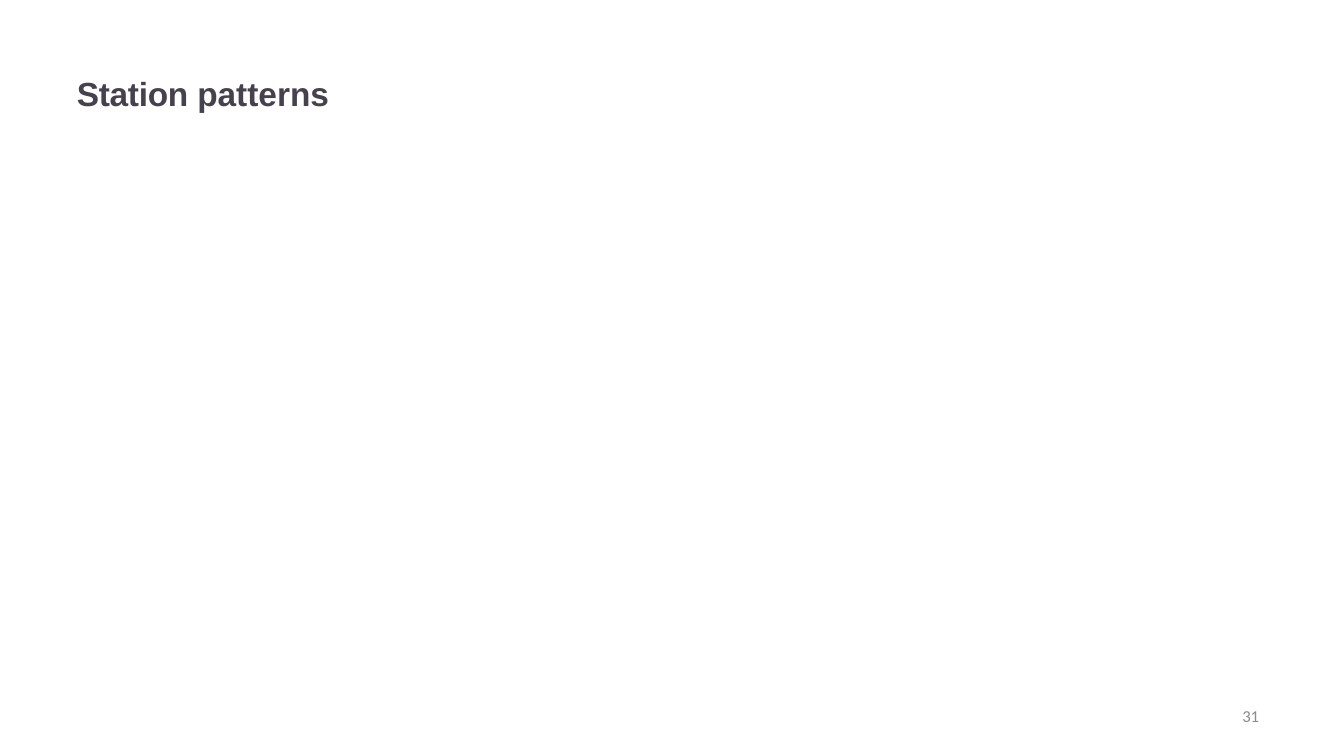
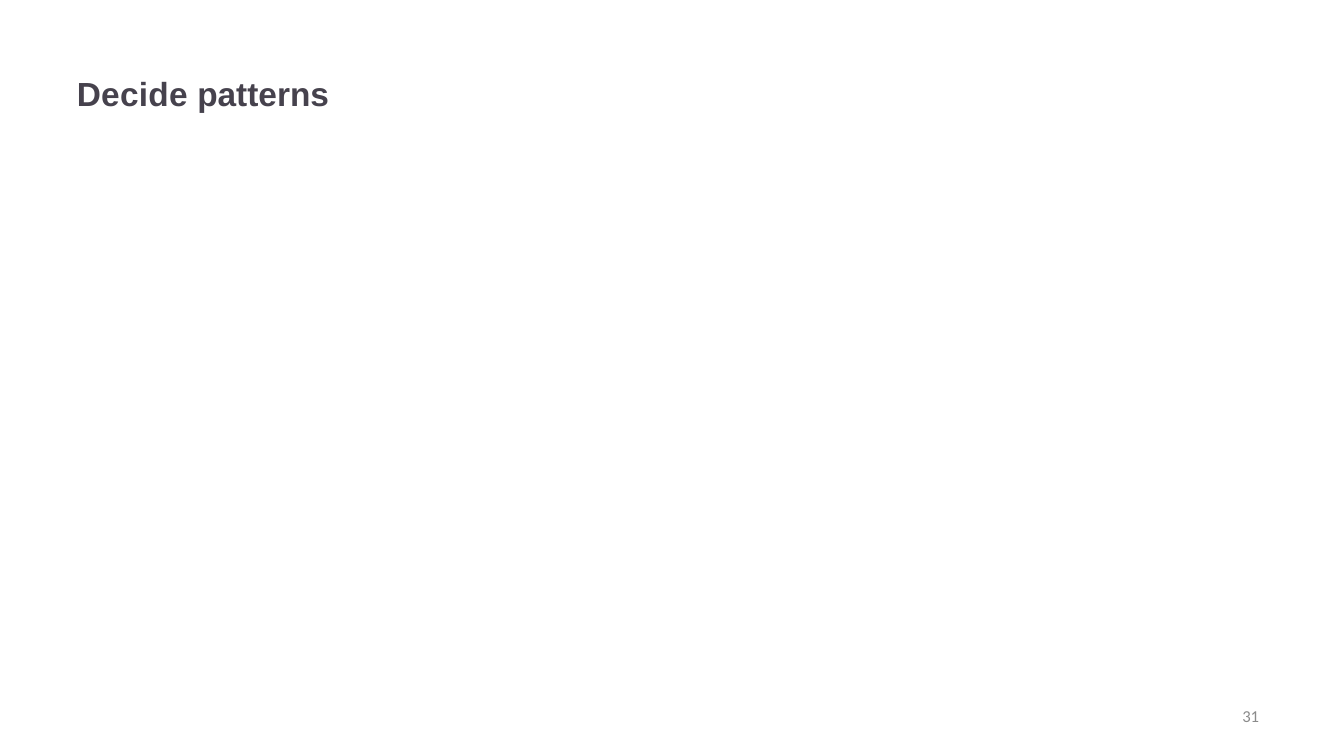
Station: Station -> Decide
